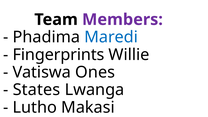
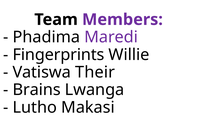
Maredi colour: blue -> purple
Ones: Ones -> Their
States: States -> Brains
